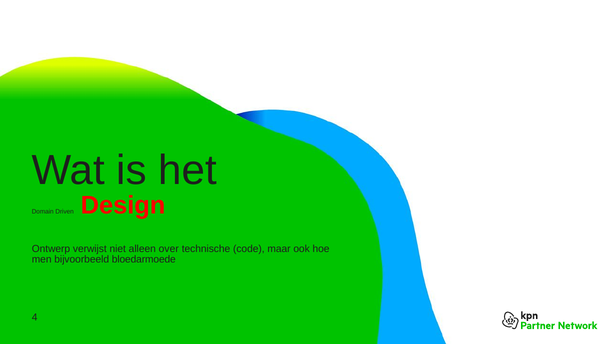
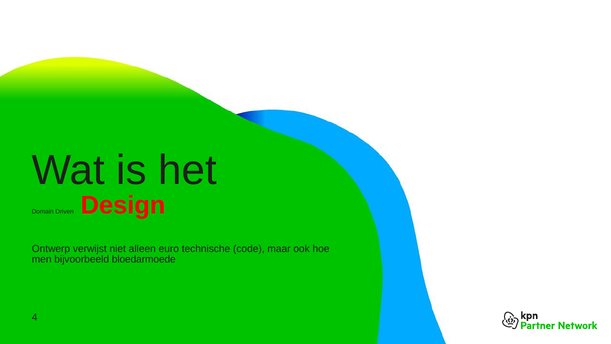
over: over -> euro
